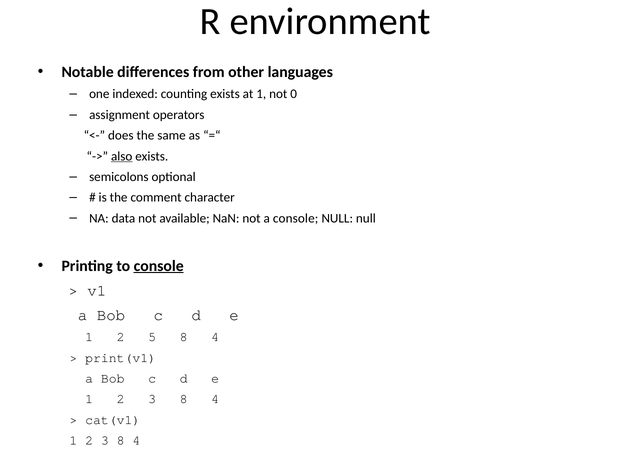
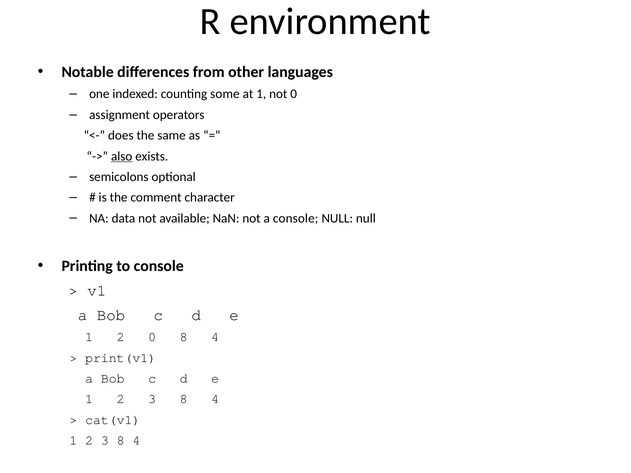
counting exists: exists -> some
console at (159, 266) underline: present -> none
2 5: 5 -> 0
